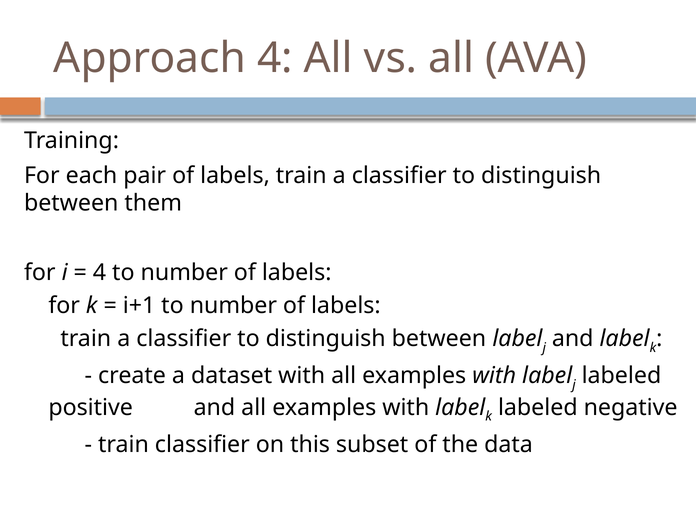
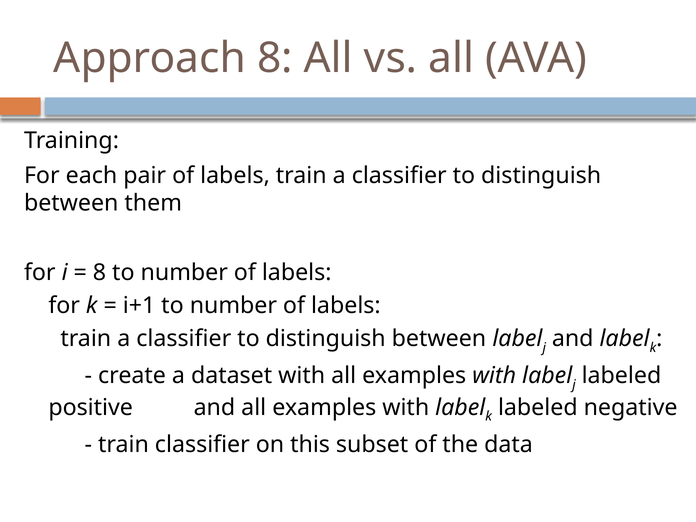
Approach 4: 4 -> 8
4 at (99, 272): 4 -> 8
